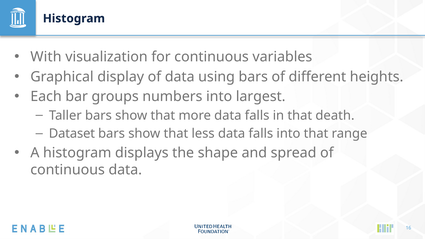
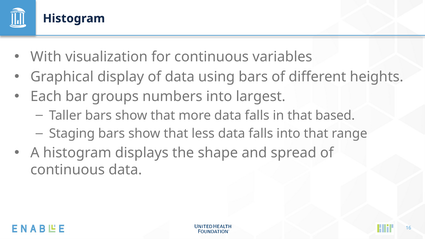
death: death -> based
Dataset: Dataset -> Staging
